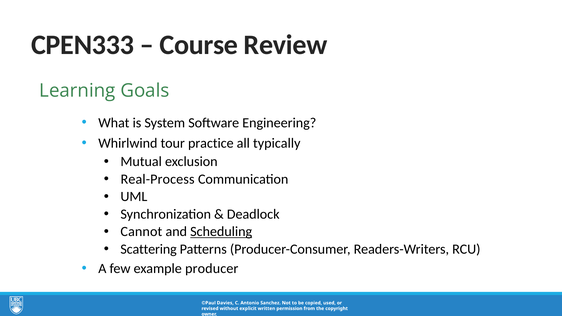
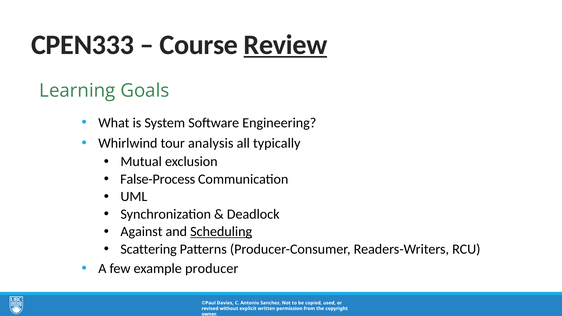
Review underline: none -> present
practice: practice -> analysis
Real-Process: Real-Process -> False-Process
Cannot: Cannot -> Against
